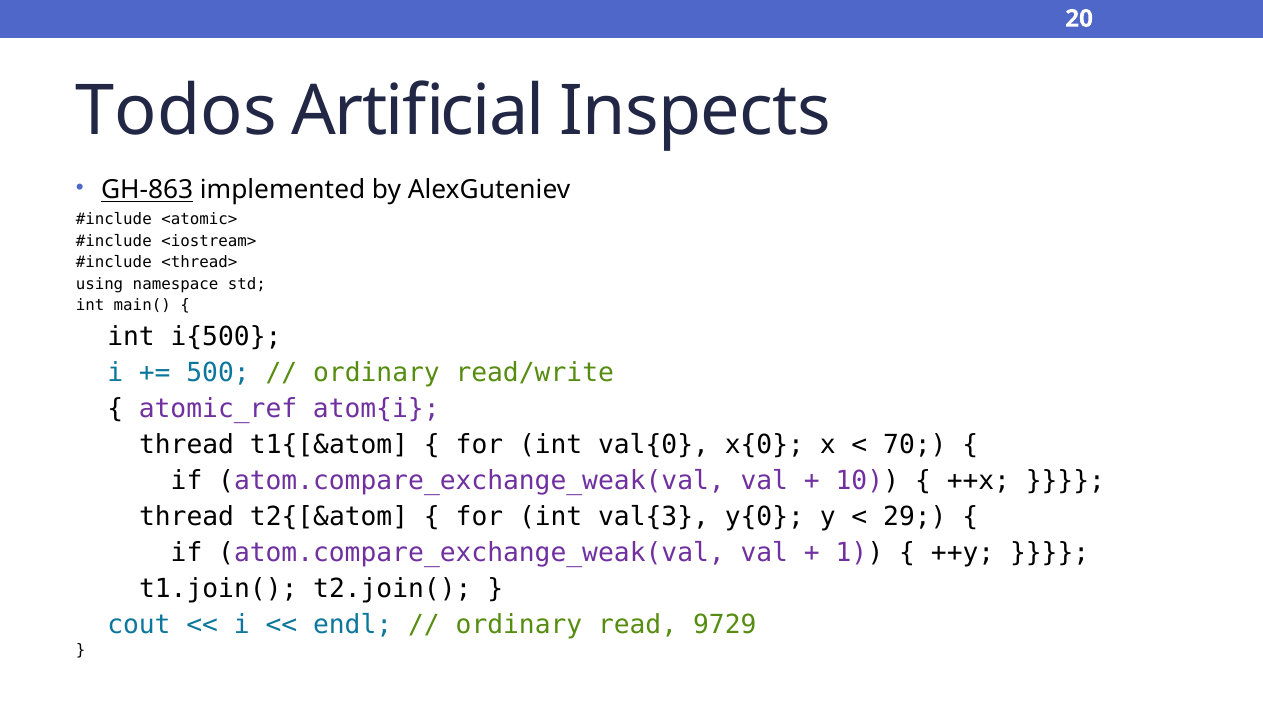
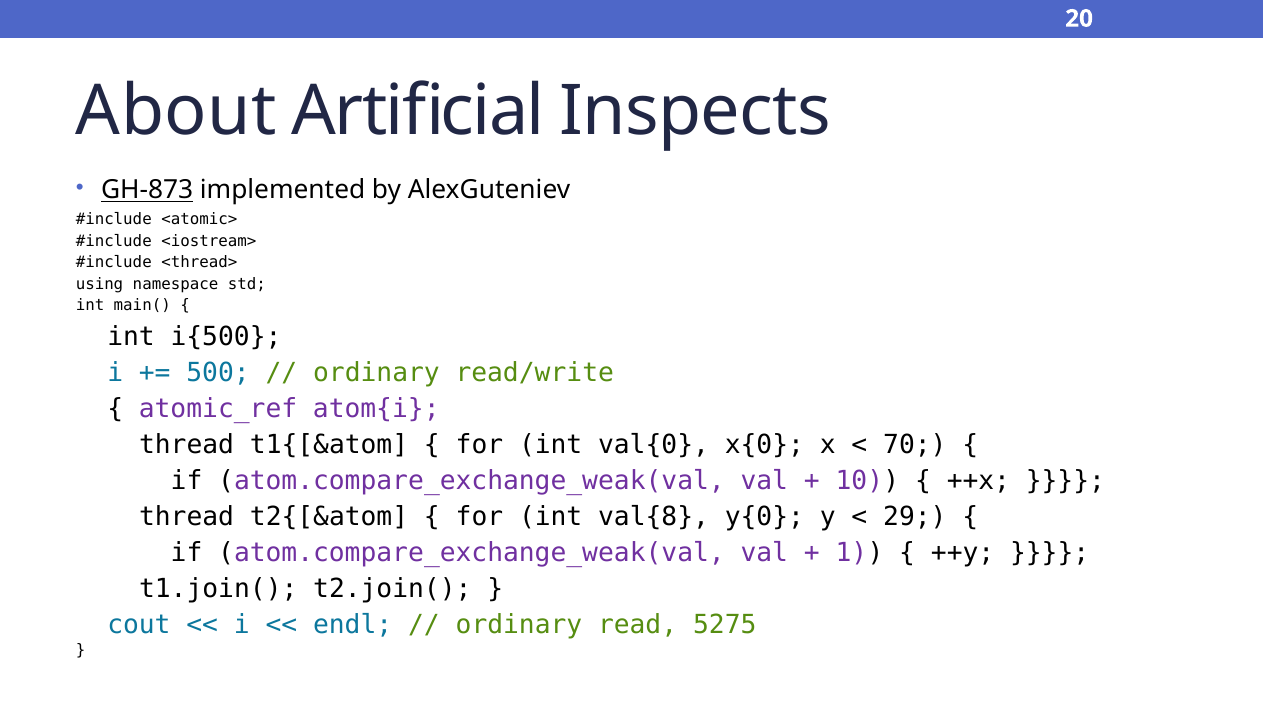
Todos: Todos -> About
GH-863: GH-863 -> GH-873
val{3: val{3 -> val{8
9729: 9729 -> 5275
